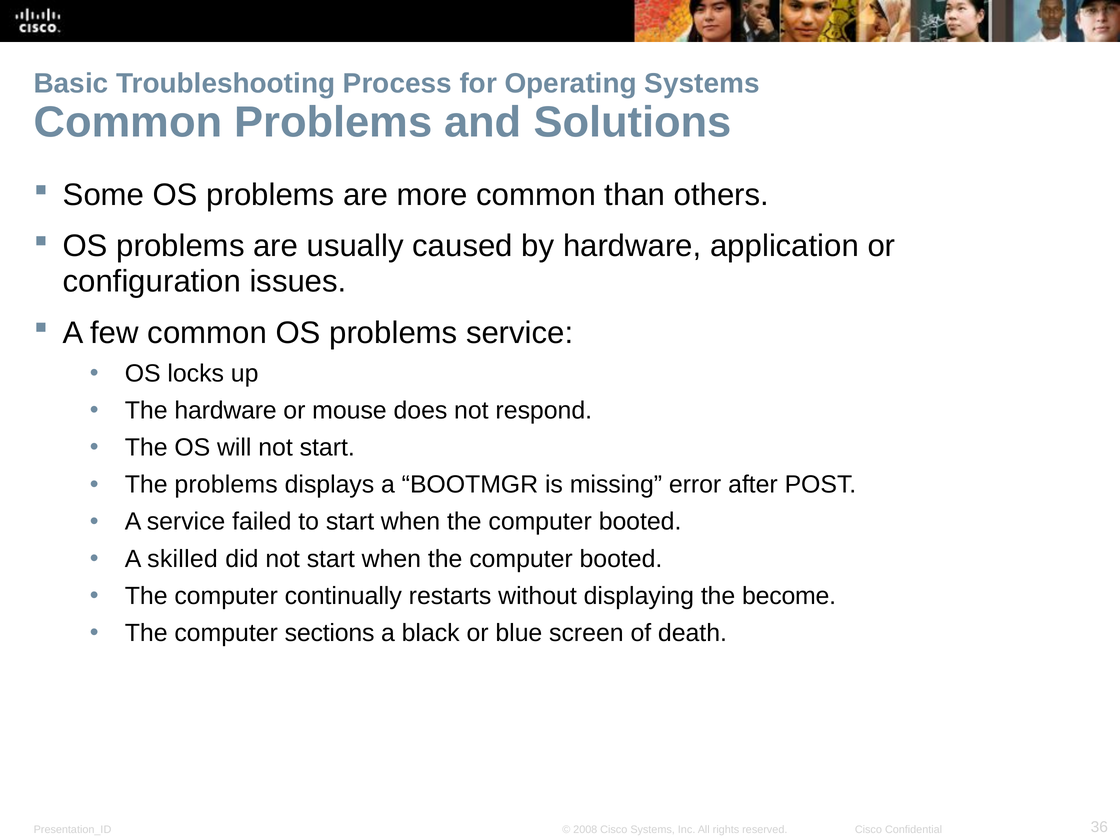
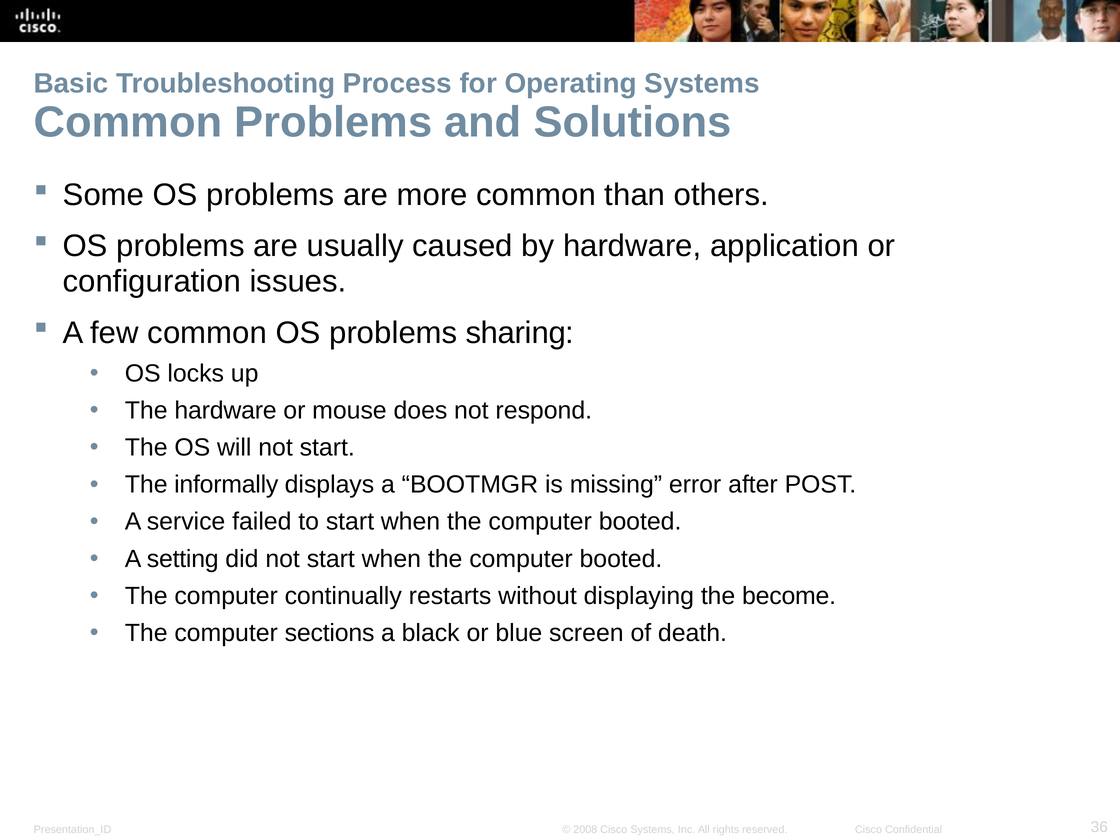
problems service: service -> sharing
The problems: problems -> informally
skilled: skilled -> setting
